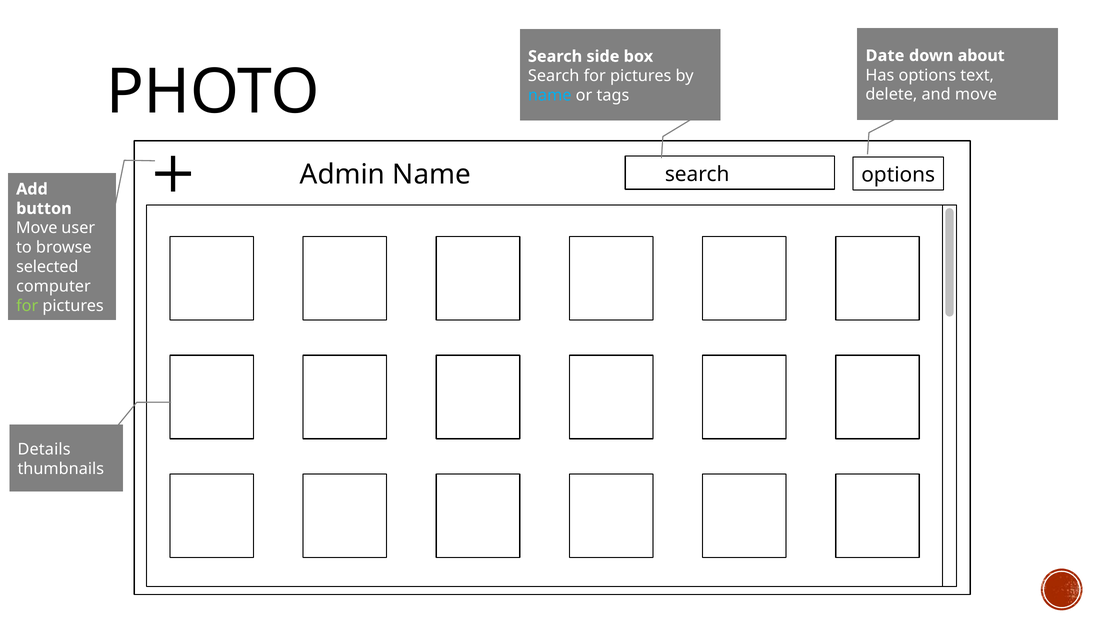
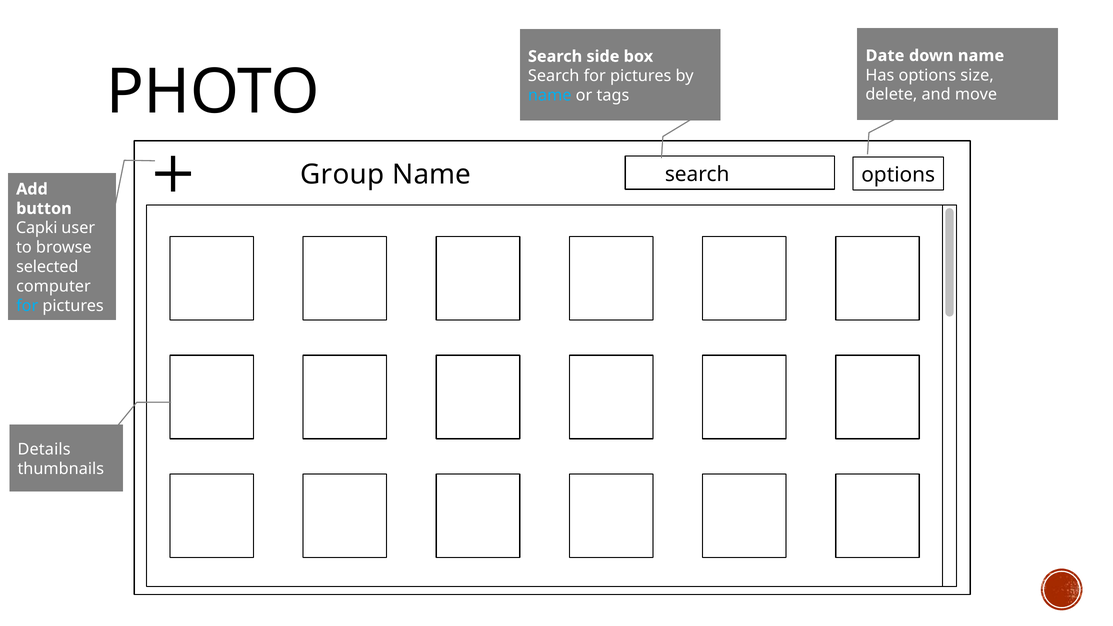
down about: about -> name
text: text -> size
Admin: Admin -> Group
Move at (37, 228): Move -> Capki
for at (27, 306) colour: light green -> light blue
